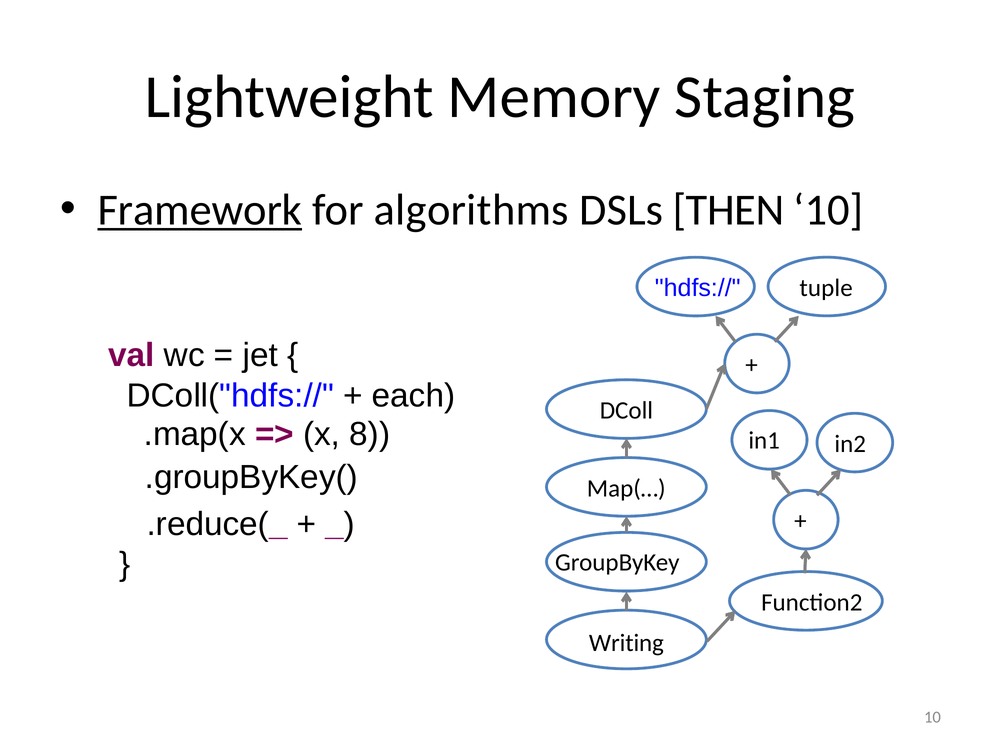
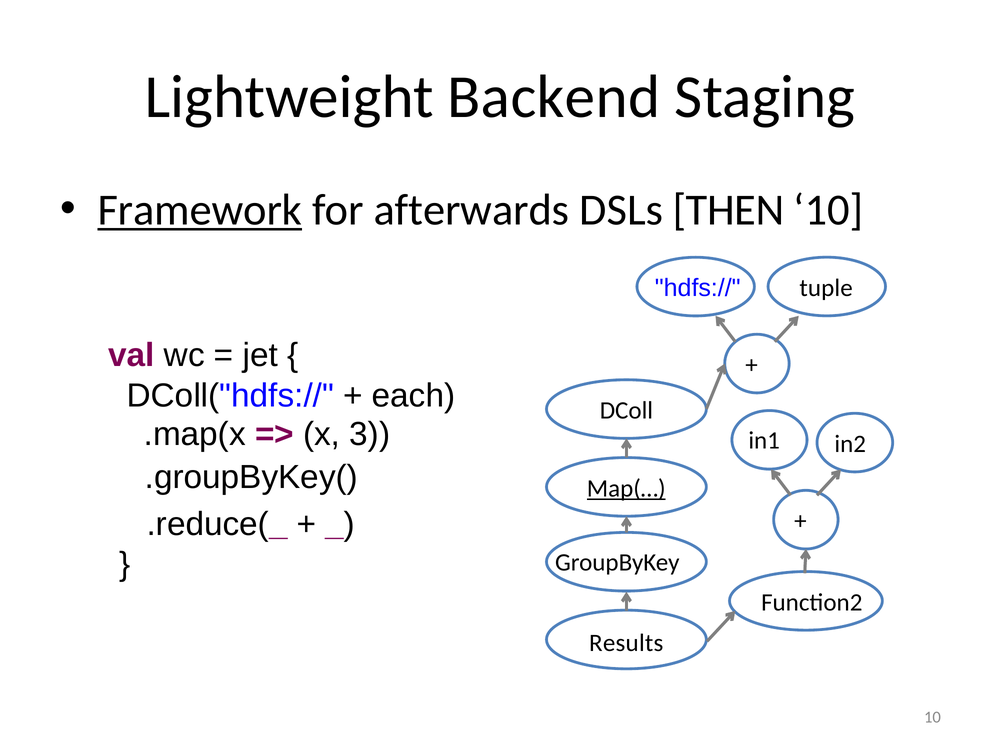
Memory: Memory -> Backend
algorithms: algorithms -> afterwards
8: 8 -> 3
Map(… underline: none -> present
Writing: Writing -> Results
